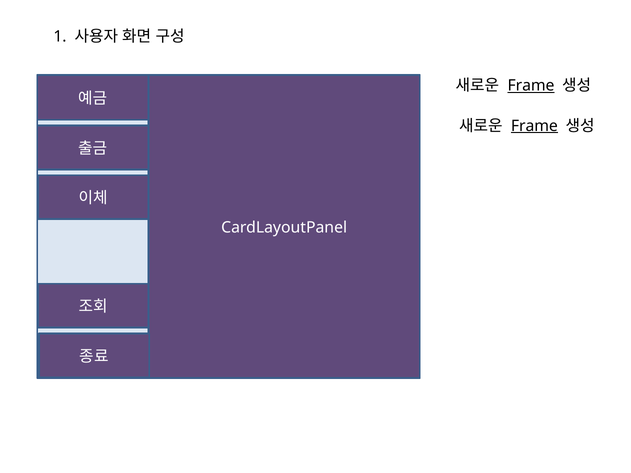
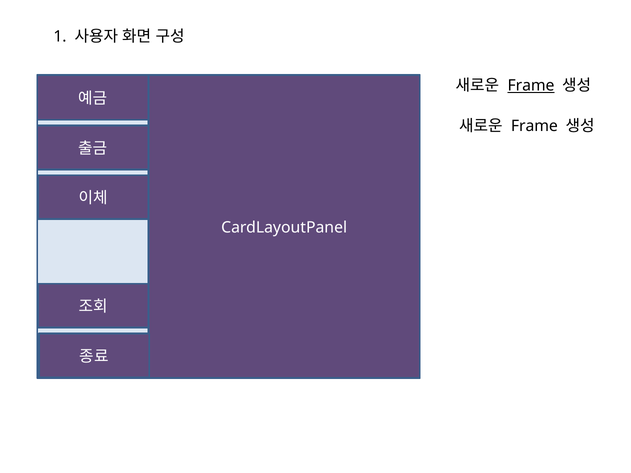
Frame at (534, 126) underline: present -> none
